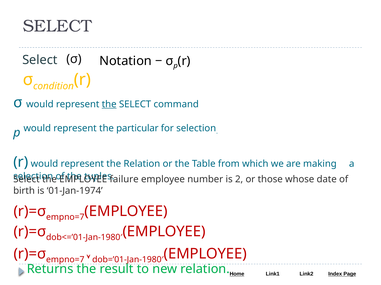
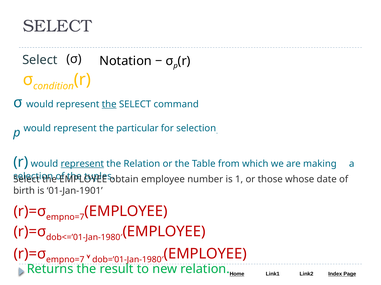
represent at (82, 164) underline: none -> present
failure: failure -> obtain
2: 2 -> 1
01-Jan-1974: 01-Jan-1974 -> 01-Jan-1901
